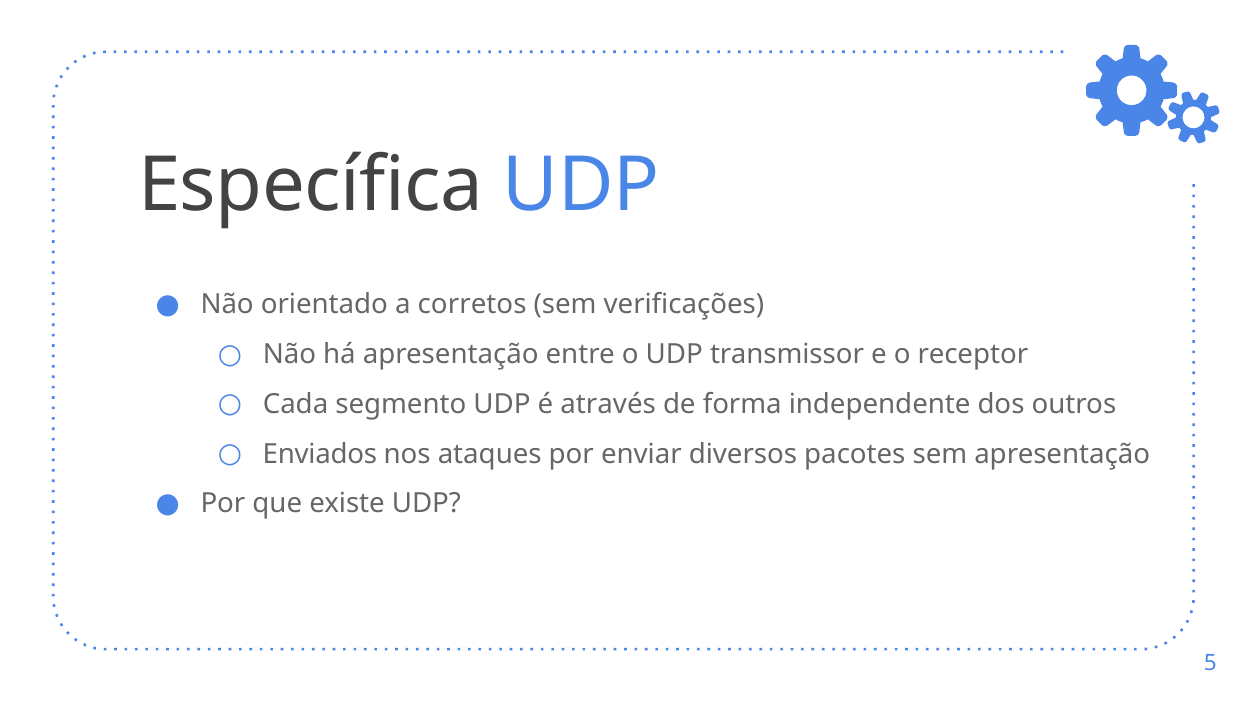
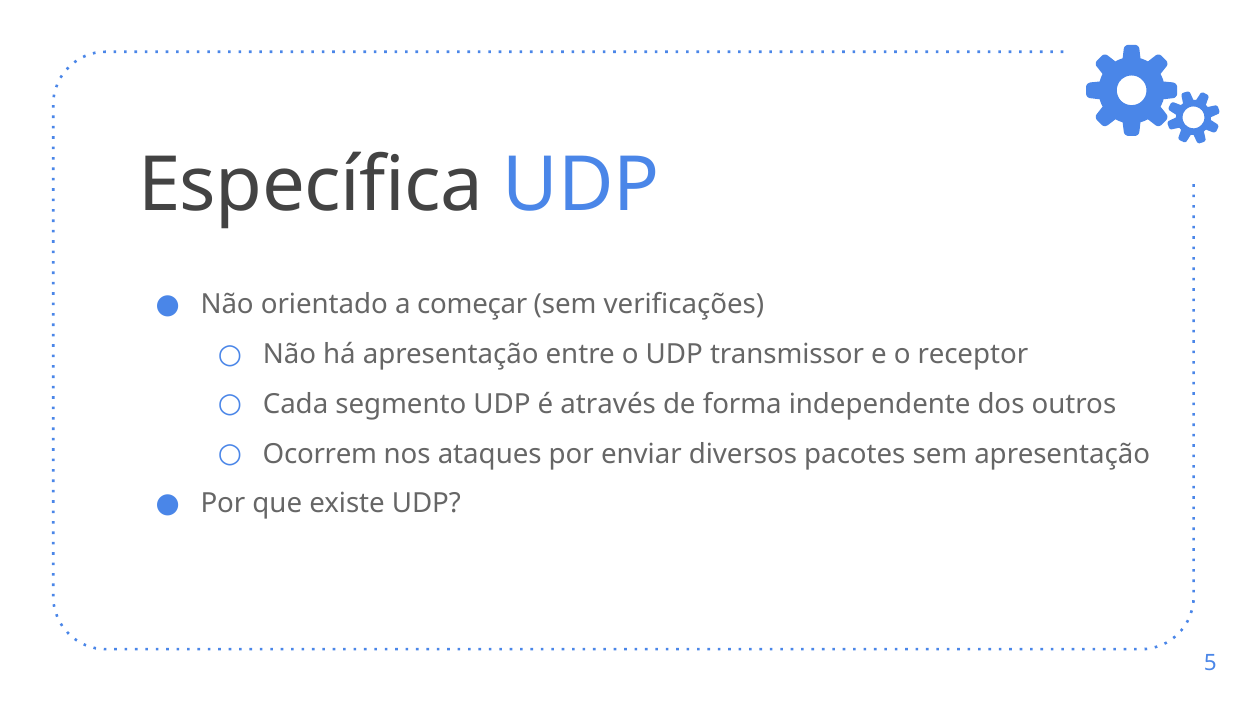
corretos: corretos -> começar
Enviados: Enviados -> Ocorrem
